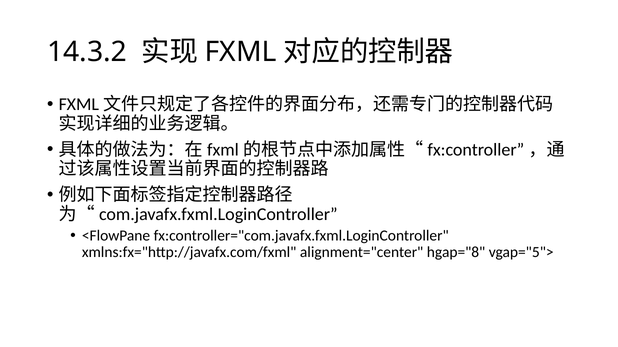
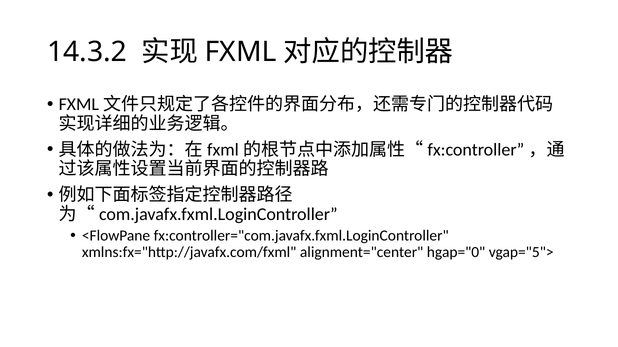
hgap="8: hgap="8 -> hgap="0
